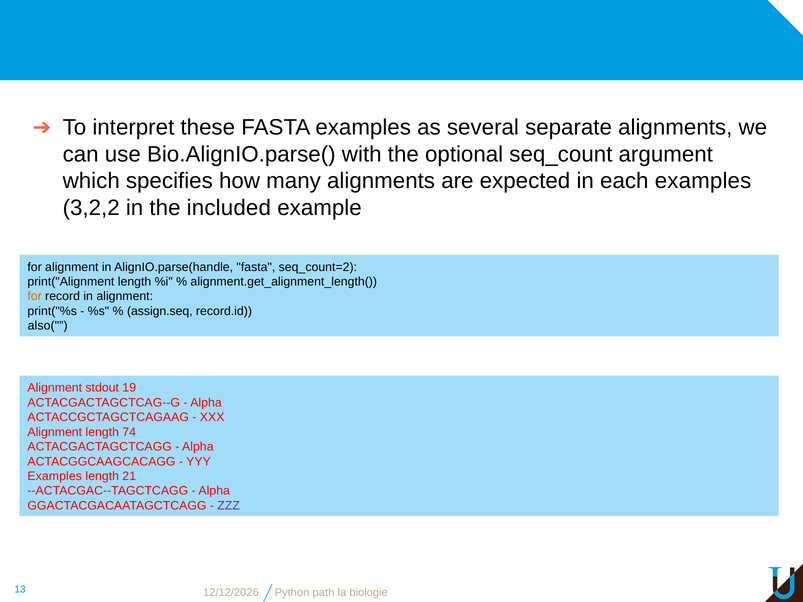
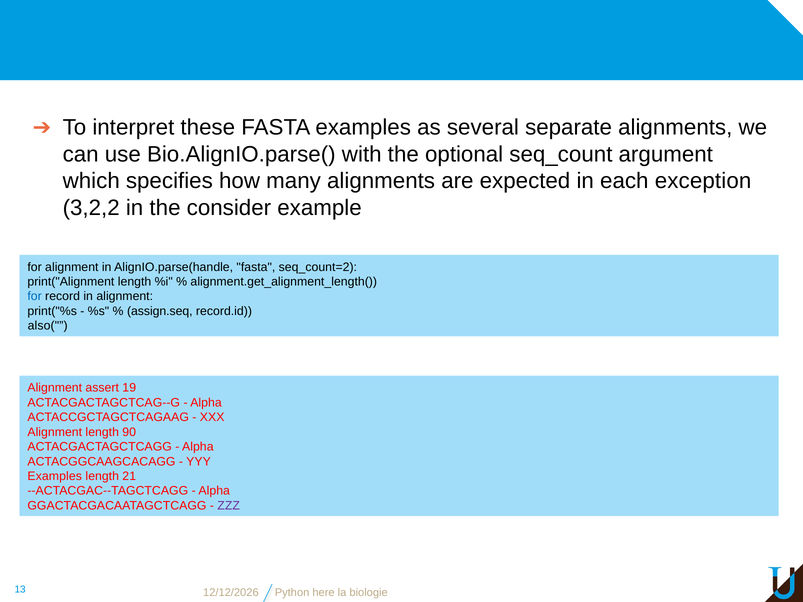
each examples: examples -> exception
included: included -> consider
for at (35, 297) colour: orange -> blue
stdout: stdout -> assert
74: 74 -> 90
path: path -> here
